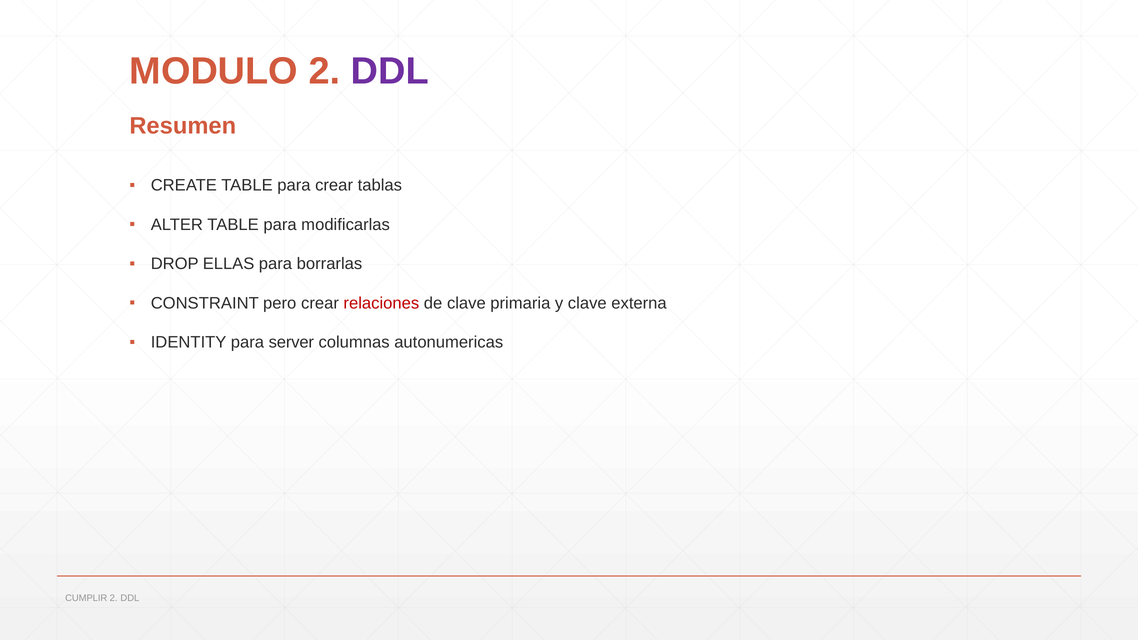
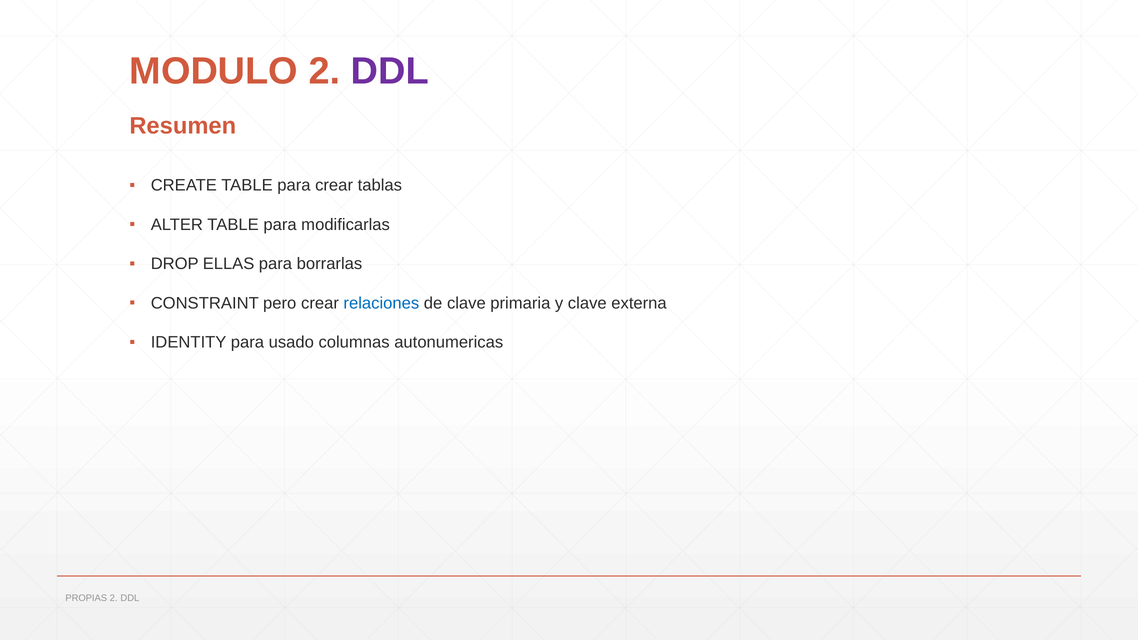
relaciones colour: red -> blue
server: server -> usado
CUMPLIR: CUMPLIR -> PROPIAS
